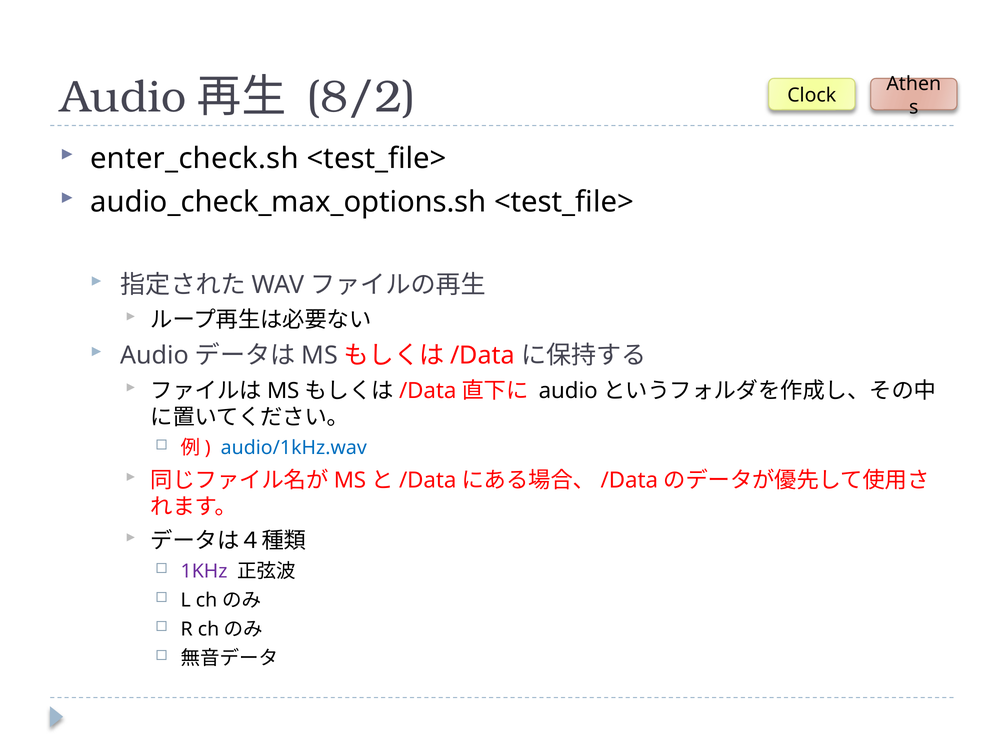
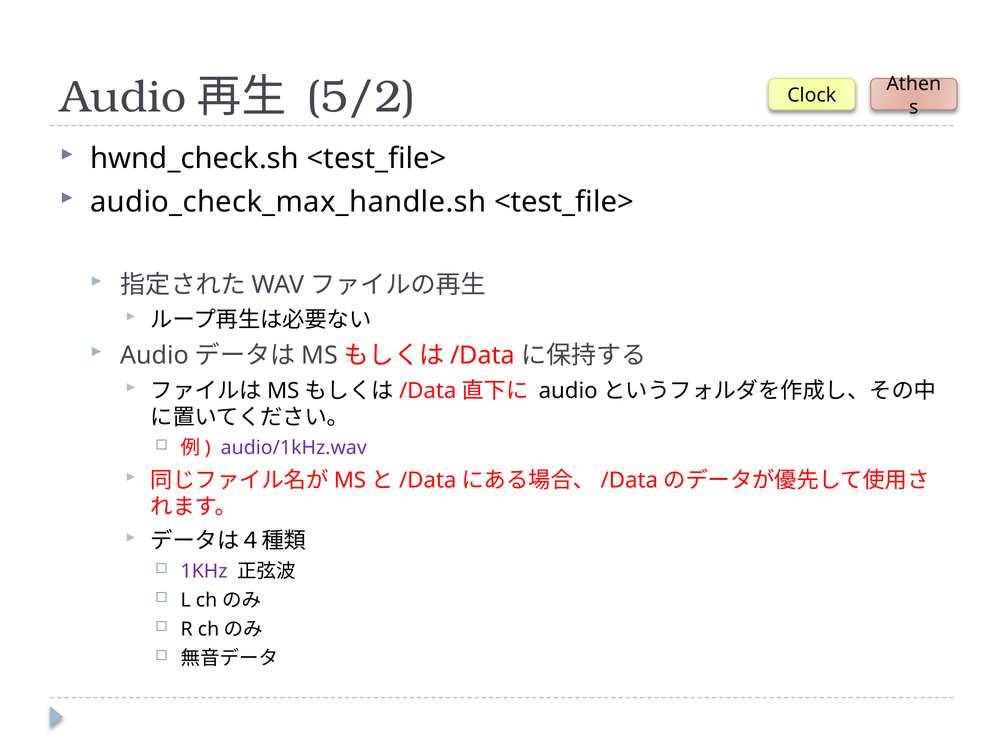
8/2: 8/2 -> 5/2
enter_check.sh: enter_check.sh -> hwnd_check.sh
audio_check_max_options.sh: audio_check_max_options.sh -> audio_check_max_handle.sh
audio/1kHz.wav colour: blue -> purple
